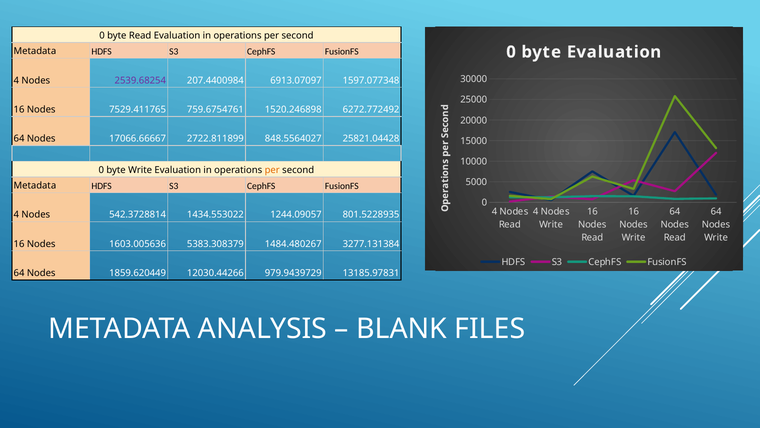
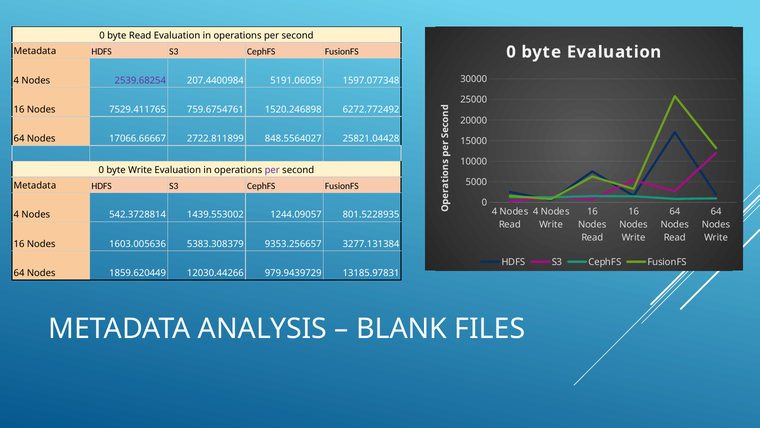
6913.07097: 6913.07097 -> 5191.06059
per at (272, 170) colour: orange -> purple
1434.553022: 1434.553022 -> 1439.553002
1484.480267: 1484.480267 -> 9353.256657
